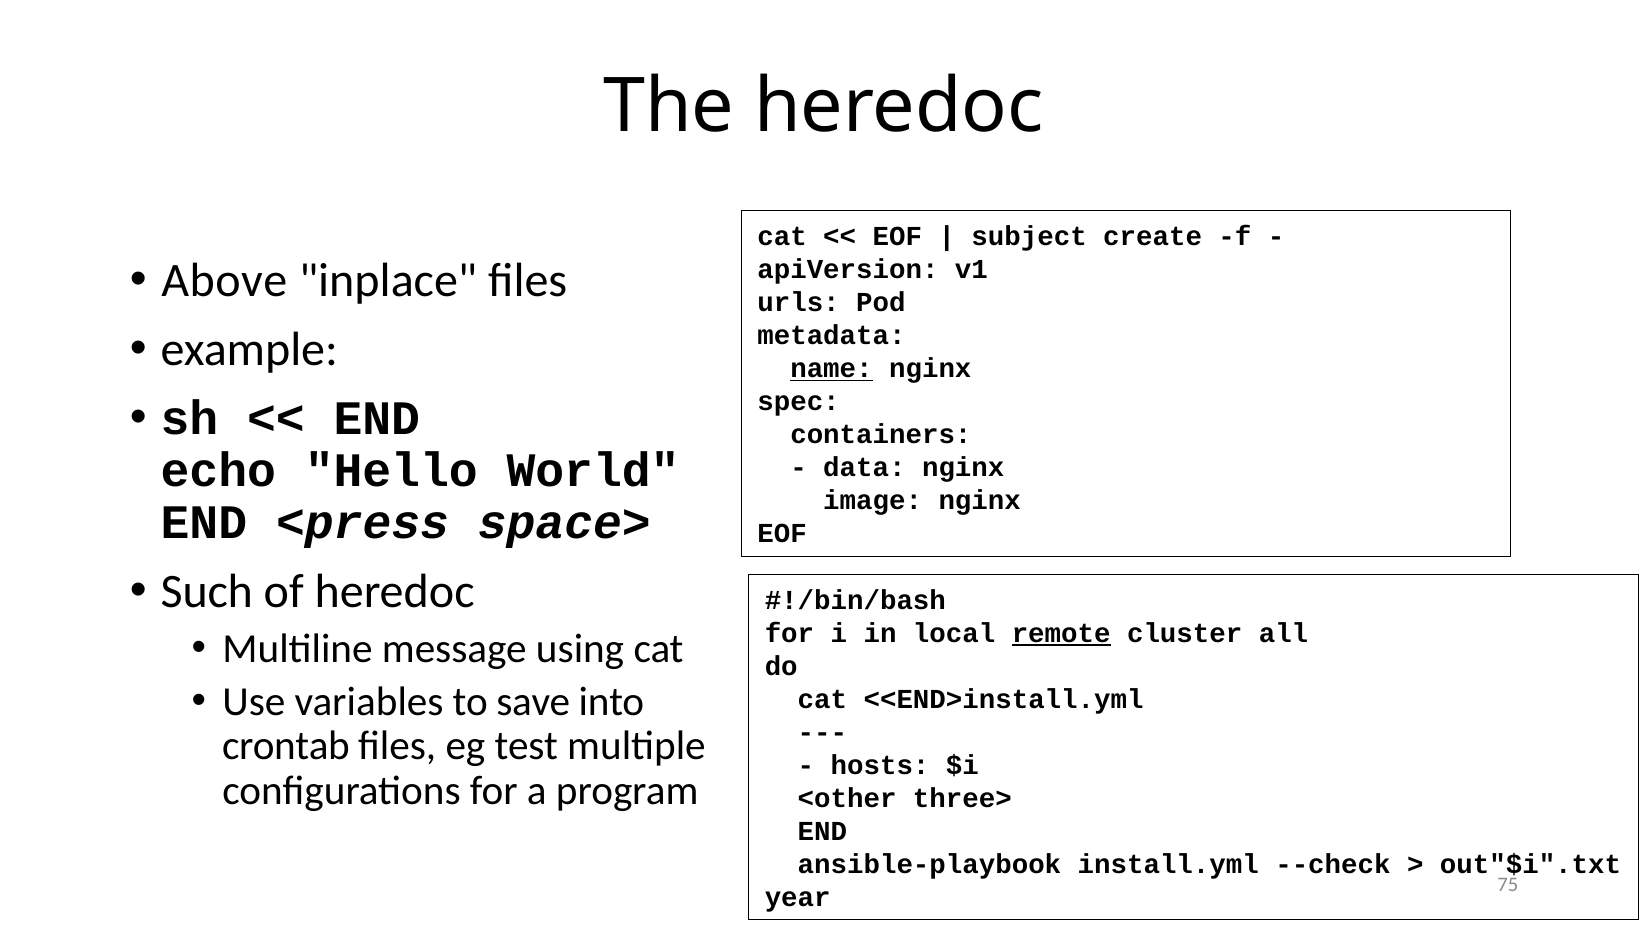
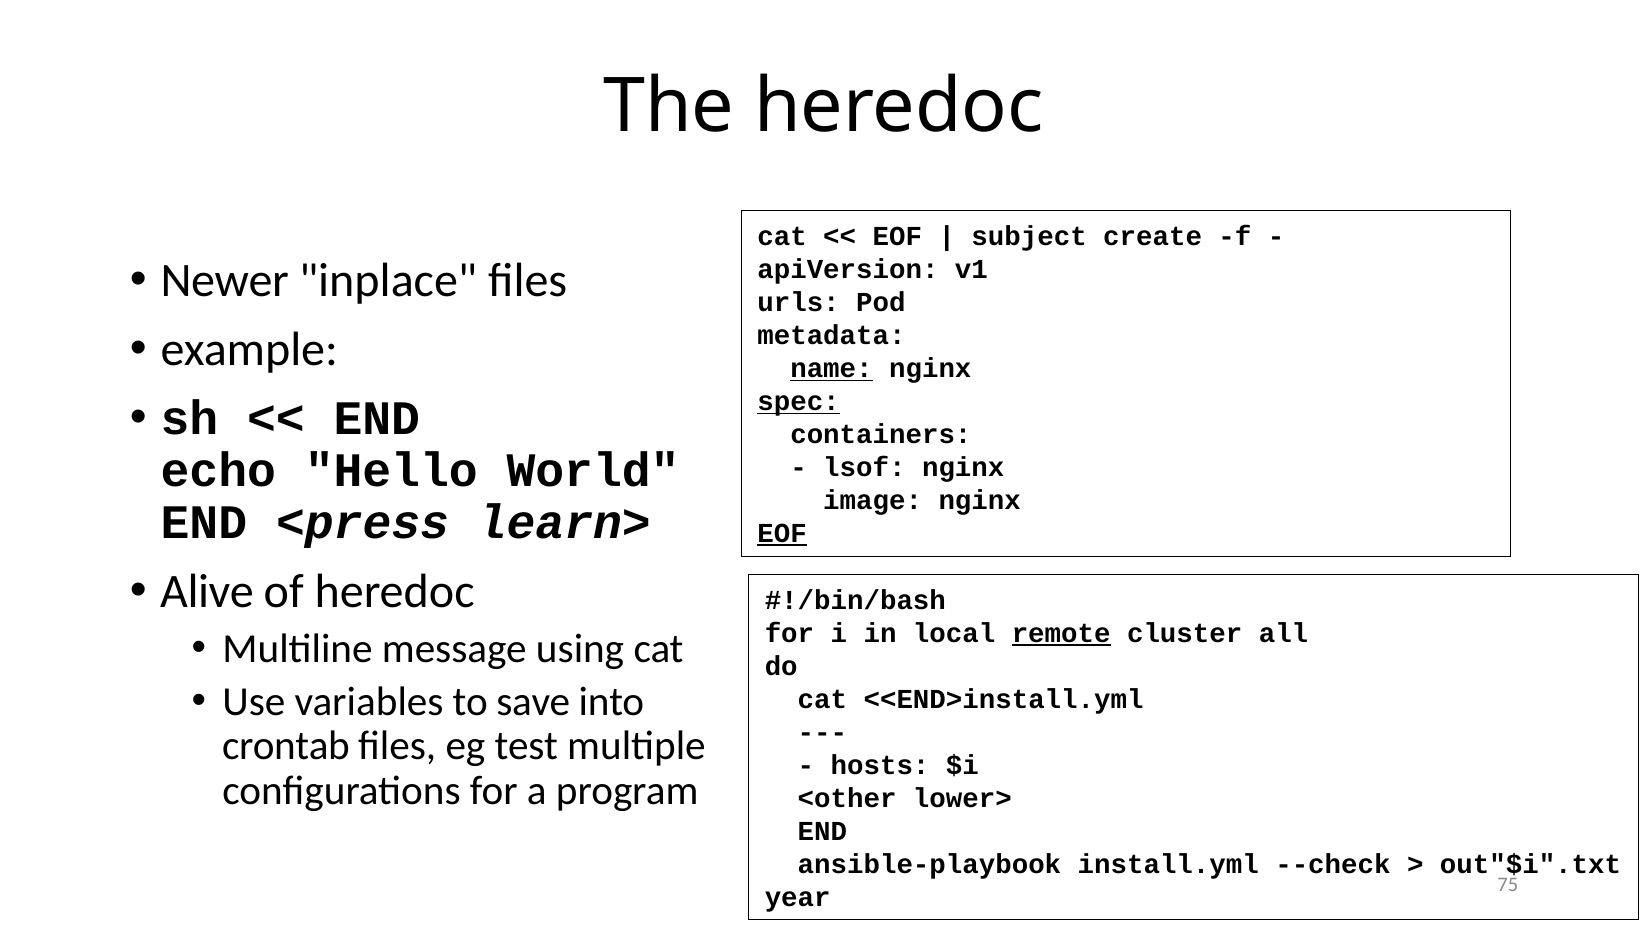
Above: Above -> Newer
spec underline: none -> present
data: data -> lsof
space>: space> -> learn>
EOF at (782, 533) underline: none -> present
Such: Such -> Alive
three>: three> -> lower>
